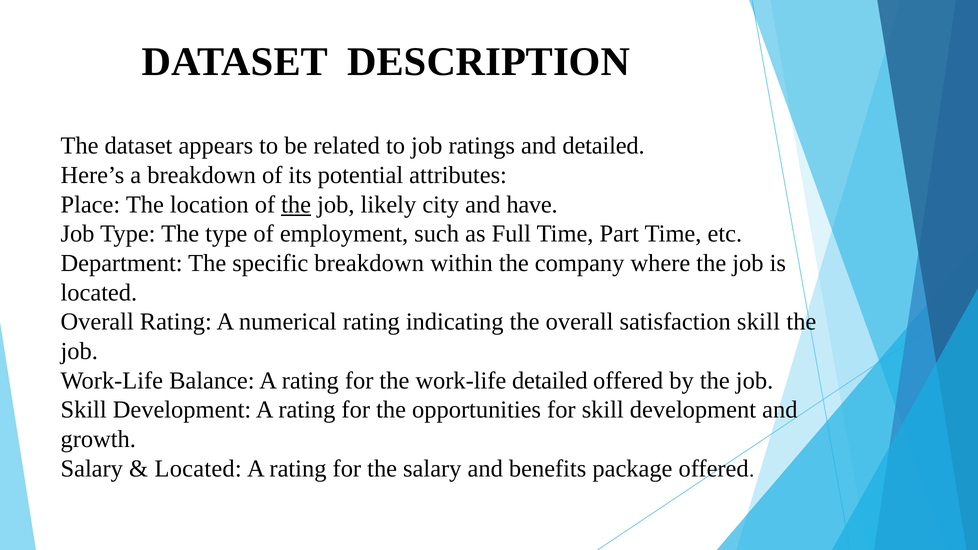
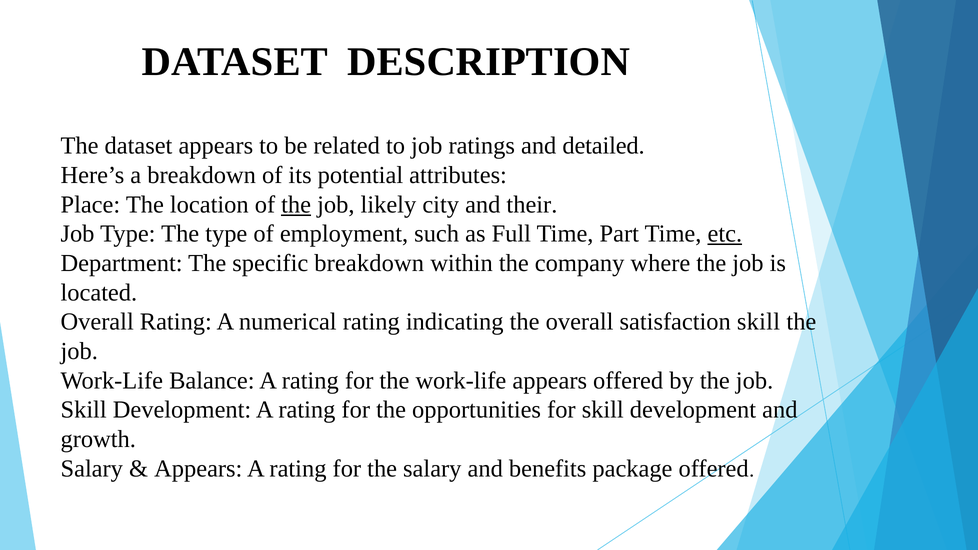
have: have -> their
etc underline: none -> present
work-life detailed: detailed -> appears
Located at (198, 469): Located -> Appears
